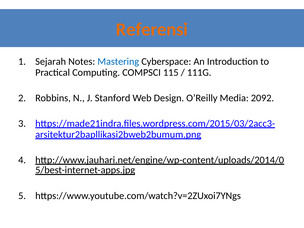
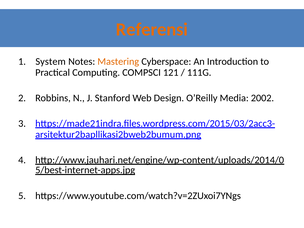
Sejarah: Sejarah -> System
Mastering colour: blue -> orange
115: 115 -> 121
2092: 2092 -> 2002
